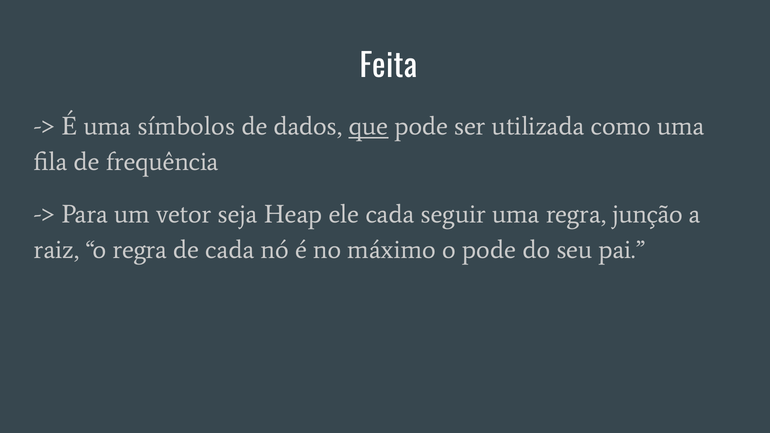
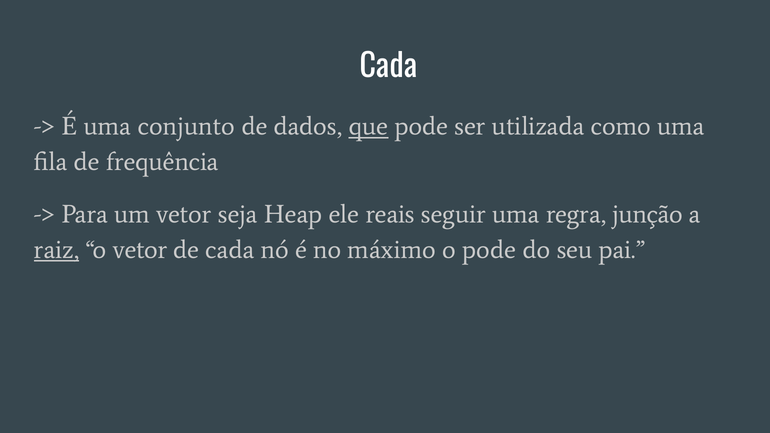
Feita at (388, 67): Feita -> Cada
símbolos: símbolos -> conjunto
ele cada: cada -> reais
raiz underline: none -> present
o regra: regra -> vetor
